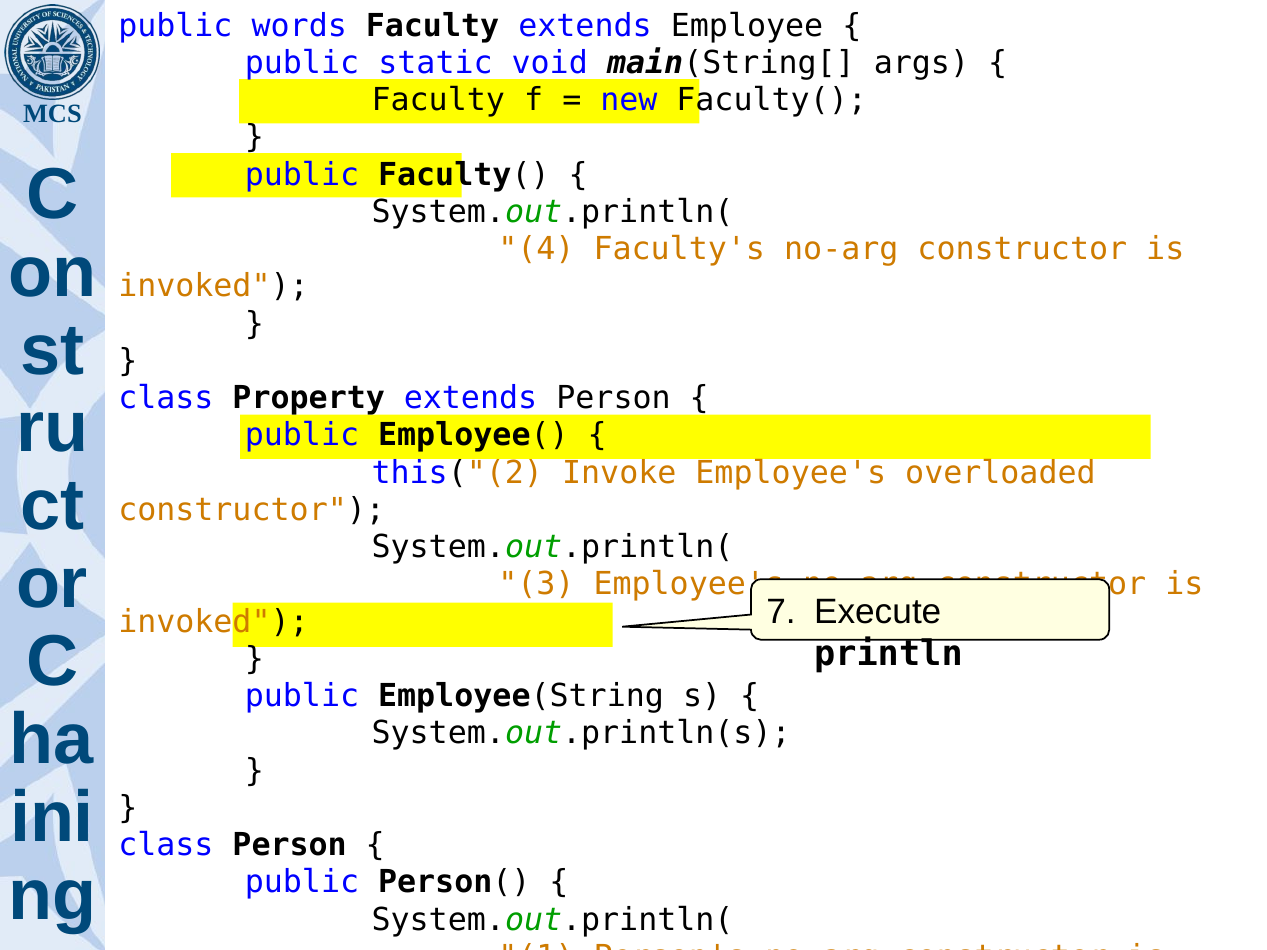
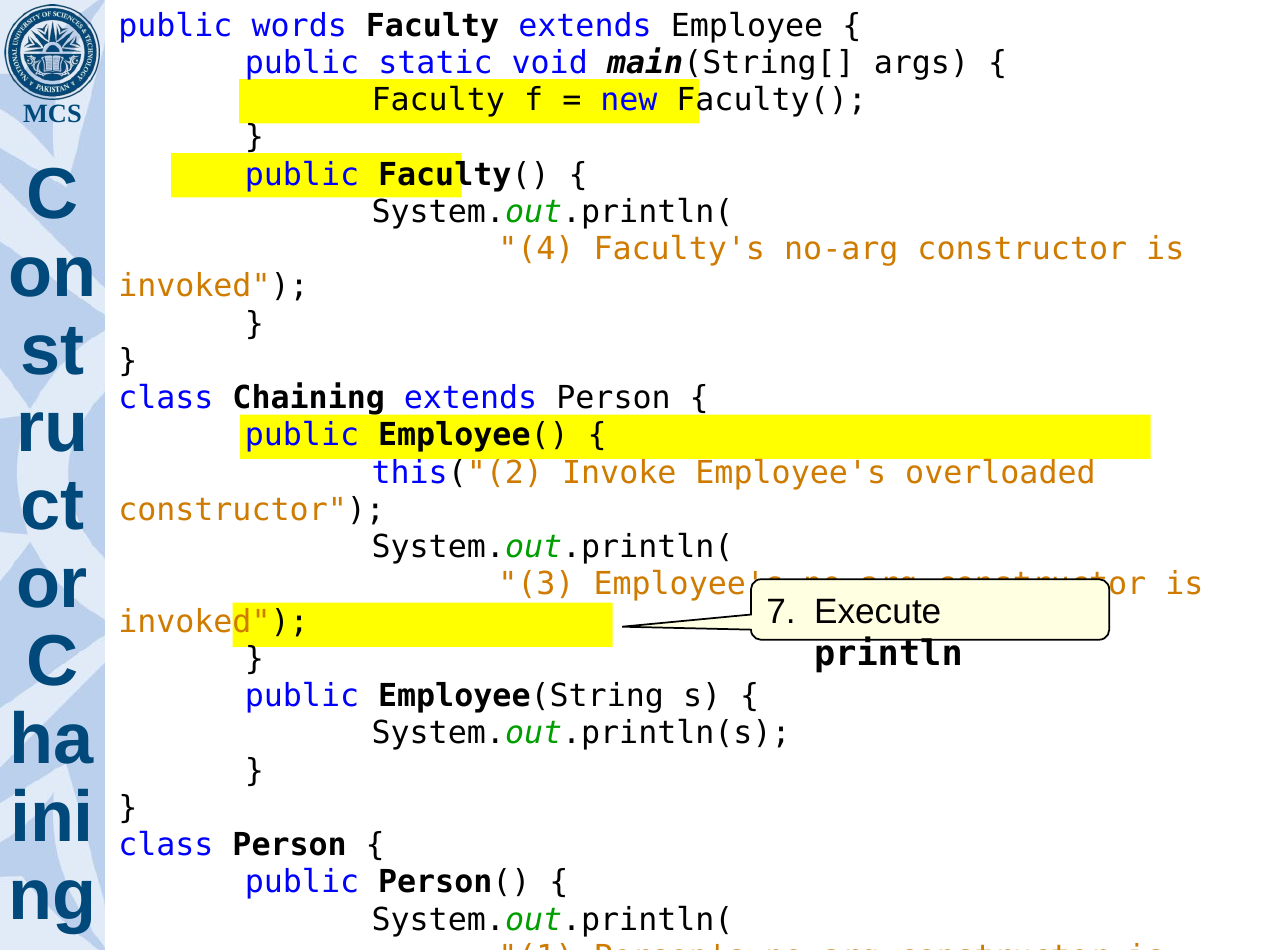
Property: Property -> Chaining
